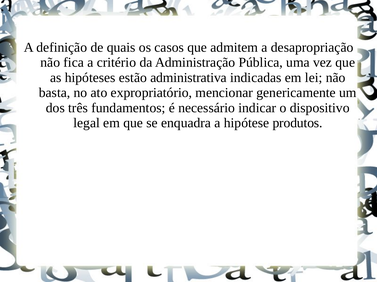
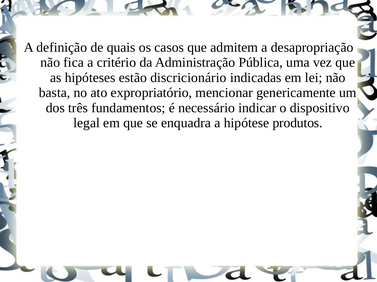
administrativa: administrativa -> discricionário
